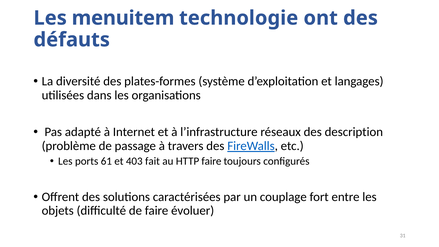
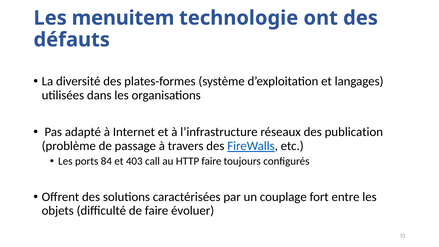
description: description -> publication
61: 61 -> 84
fait: fait -> call
